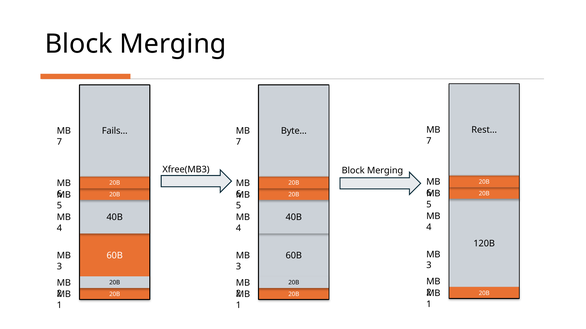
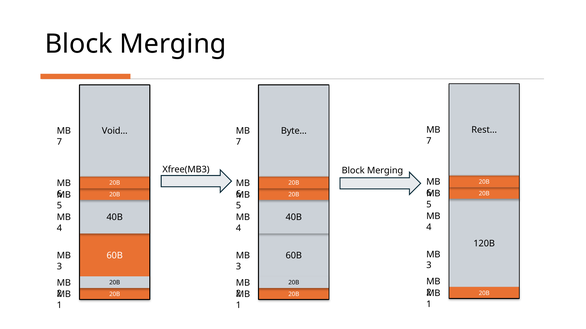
Fails…: Fails… -> Void…
